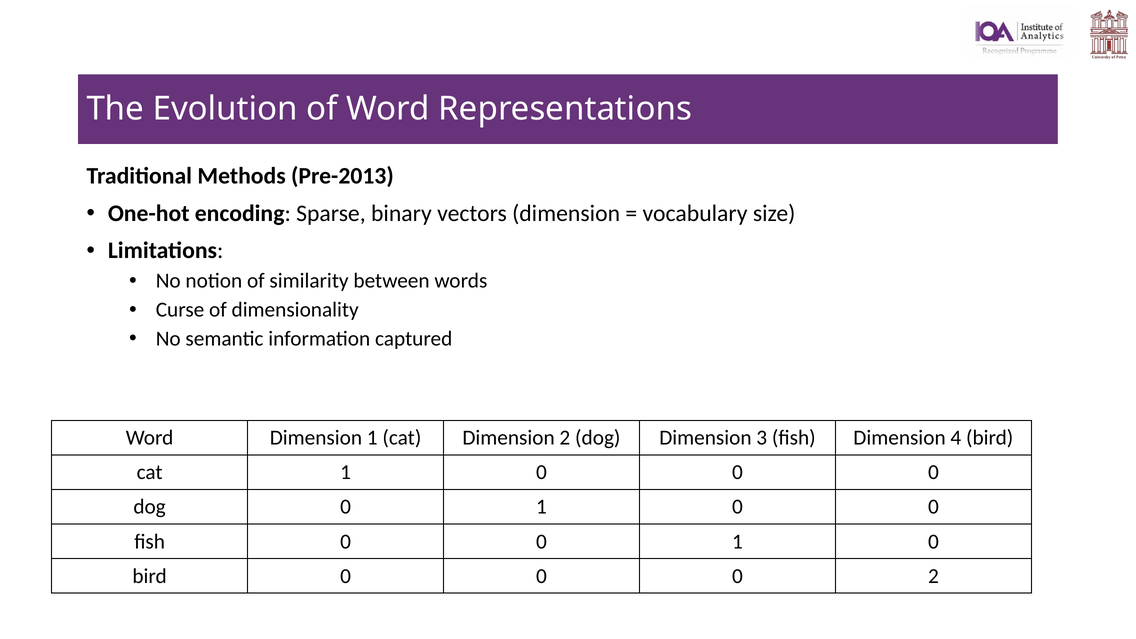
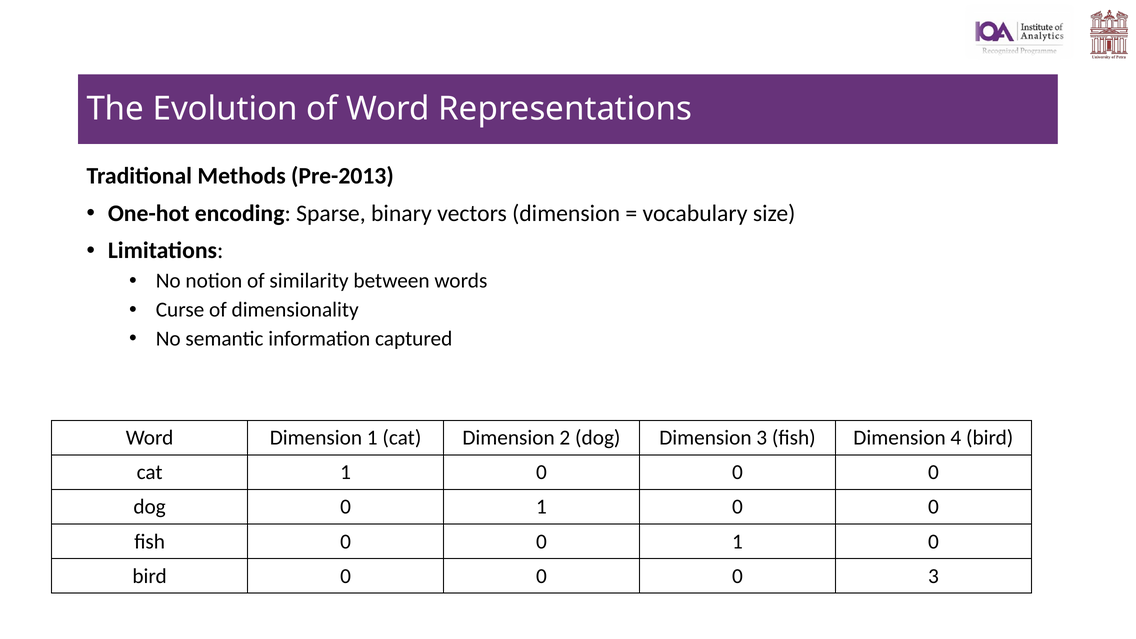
0 2: 2 -> 3
